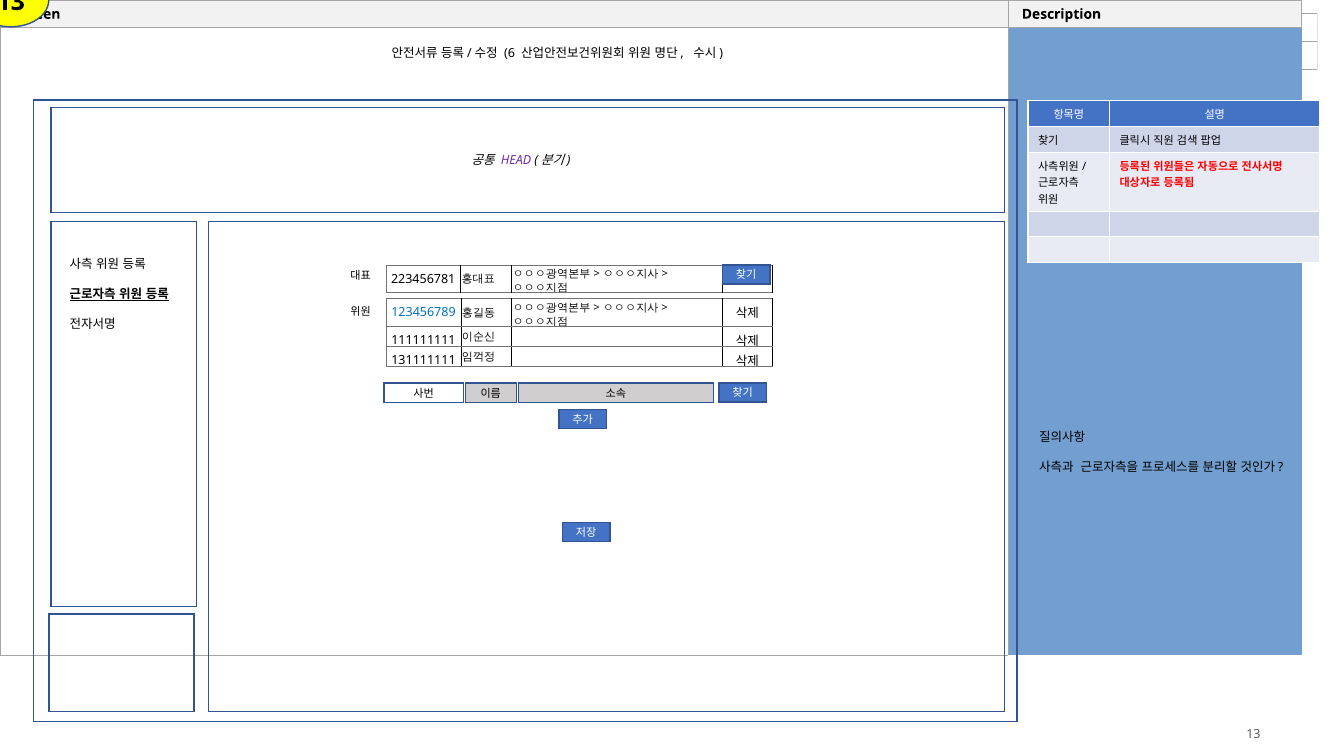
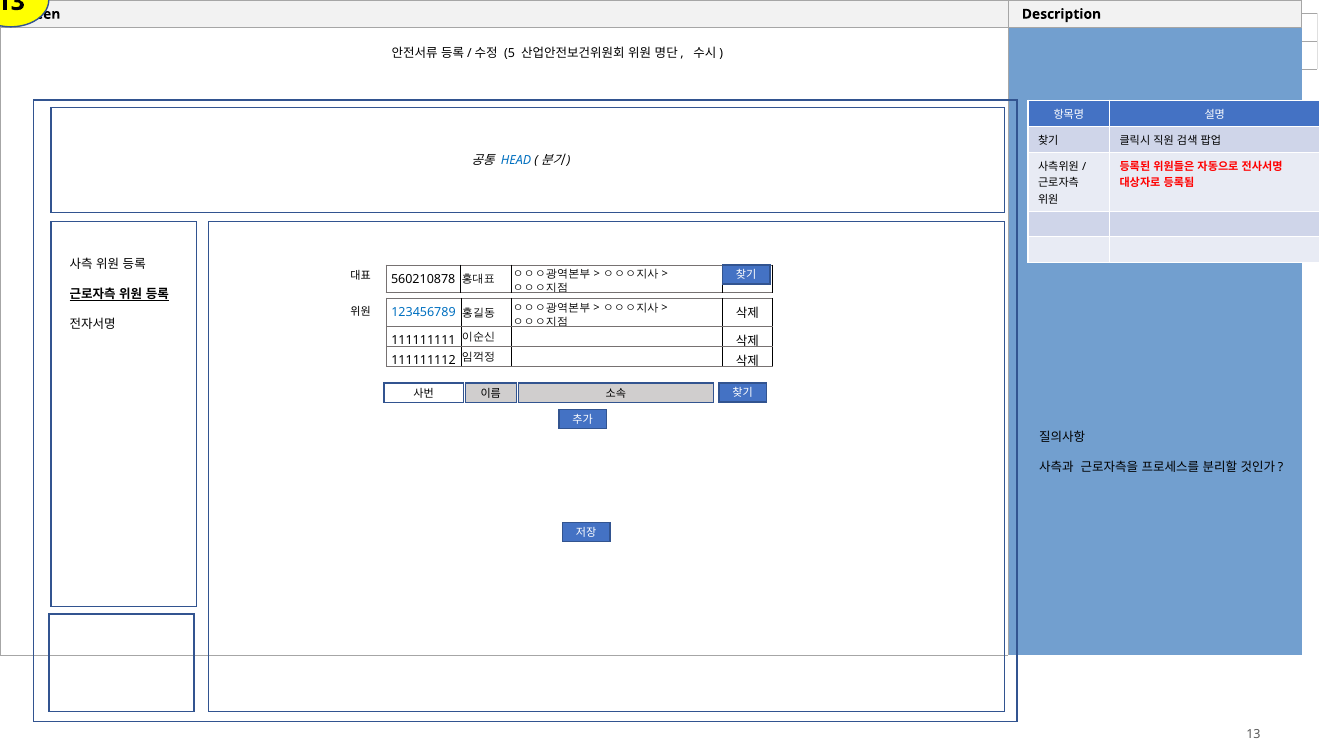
6: 6 -> 5
HEAD colour: purple -> blue
223456781: 223456781 -> 560210878
131111111: 131111111 -> 111111112
